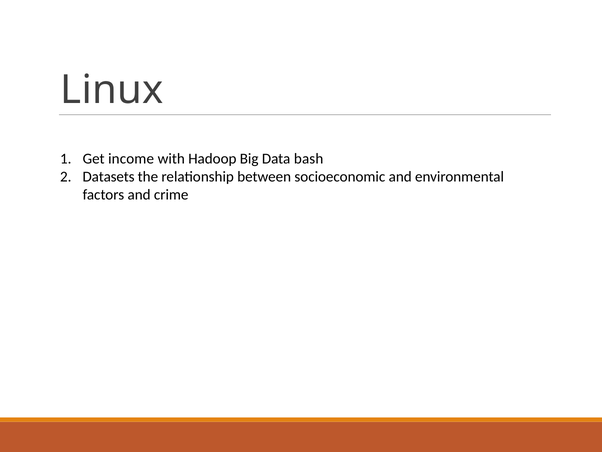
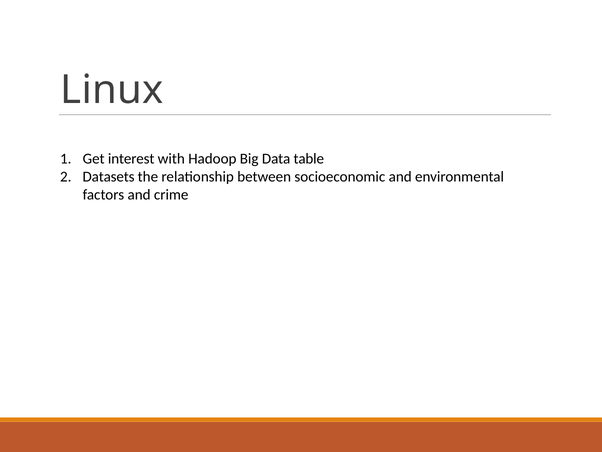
income: income -> interest
bash: bash -> table
